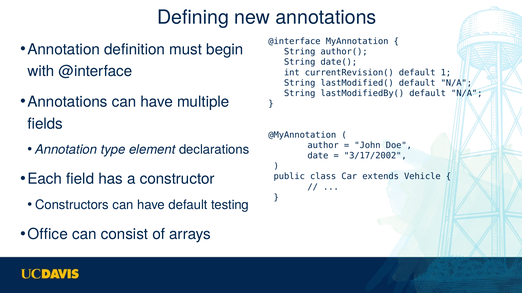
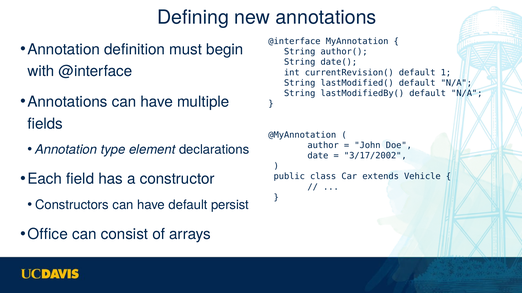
testing: testing -> persist
